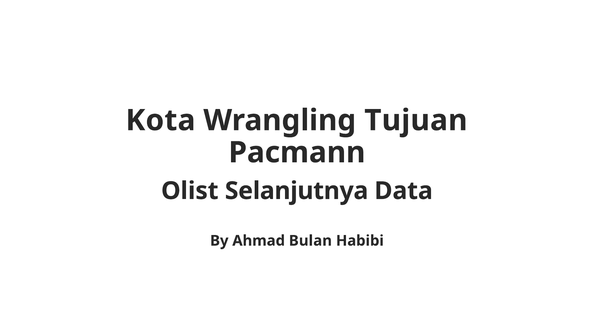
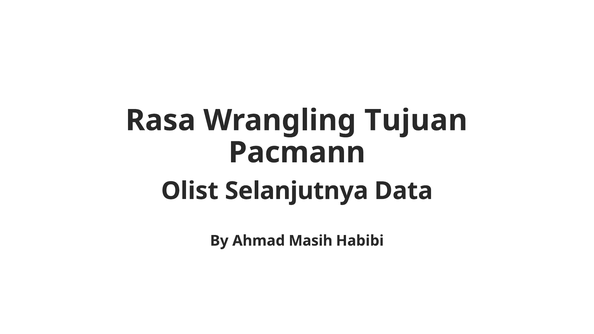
Kota: Kota -> Rasa
Bulan: Bulan -> Masih
